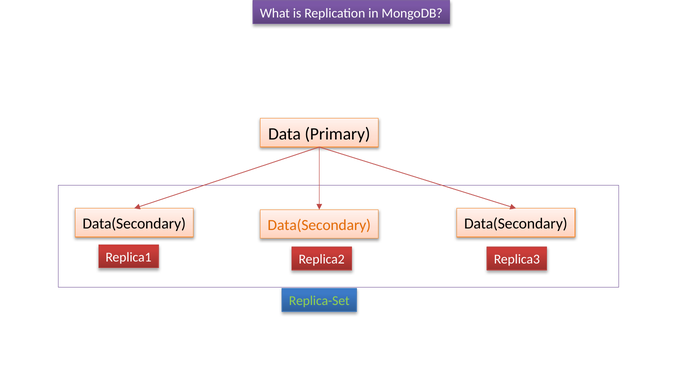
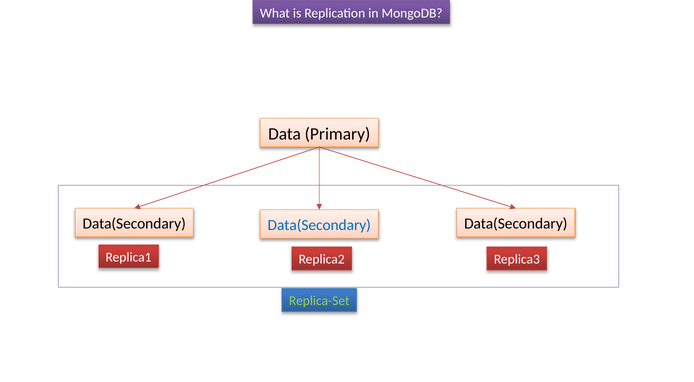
Data(Secondary at (319, 225) colour: orange -> blue
